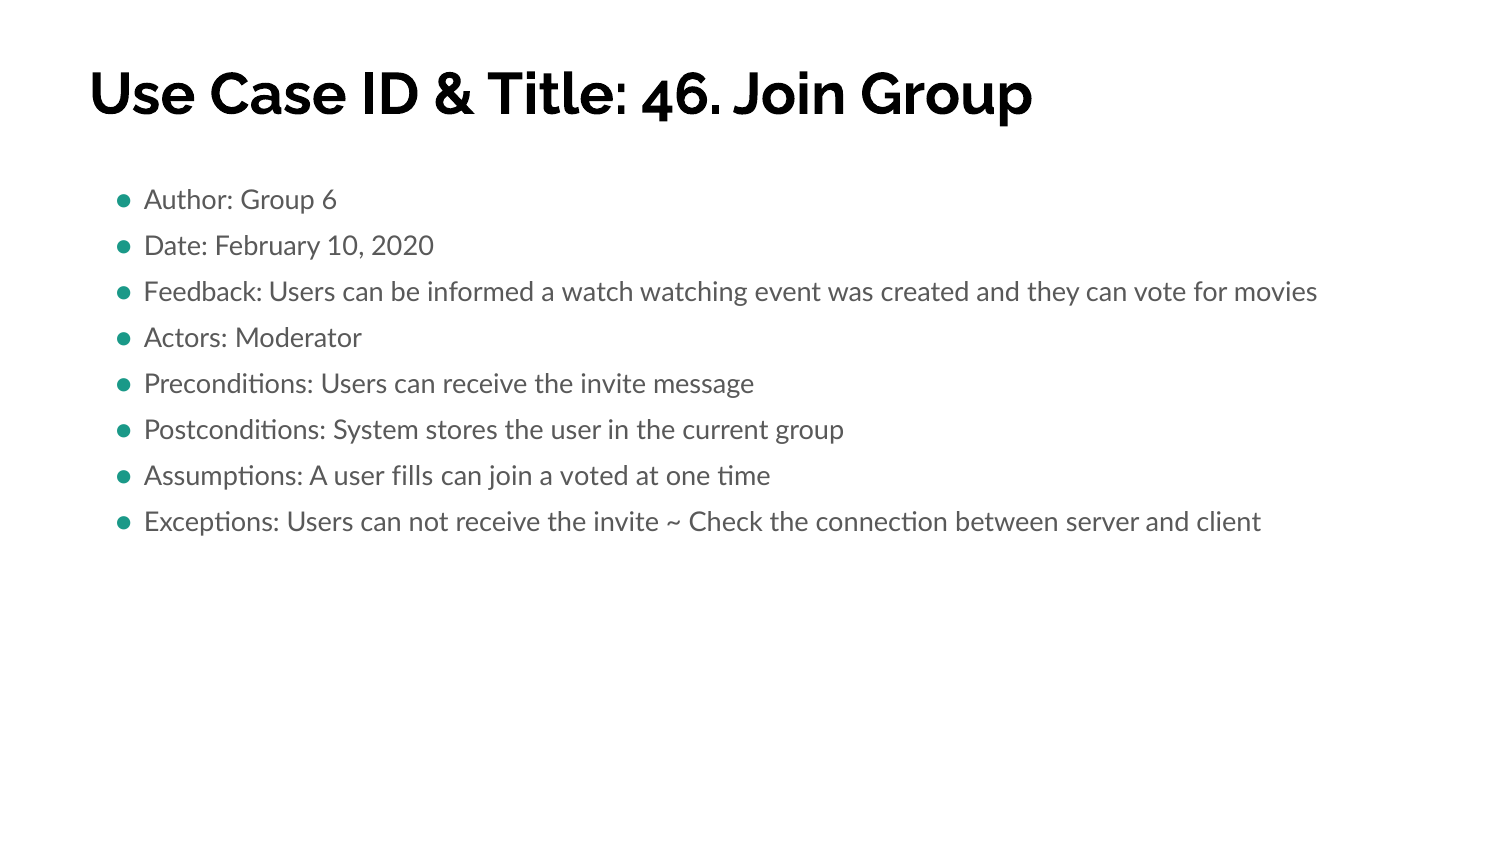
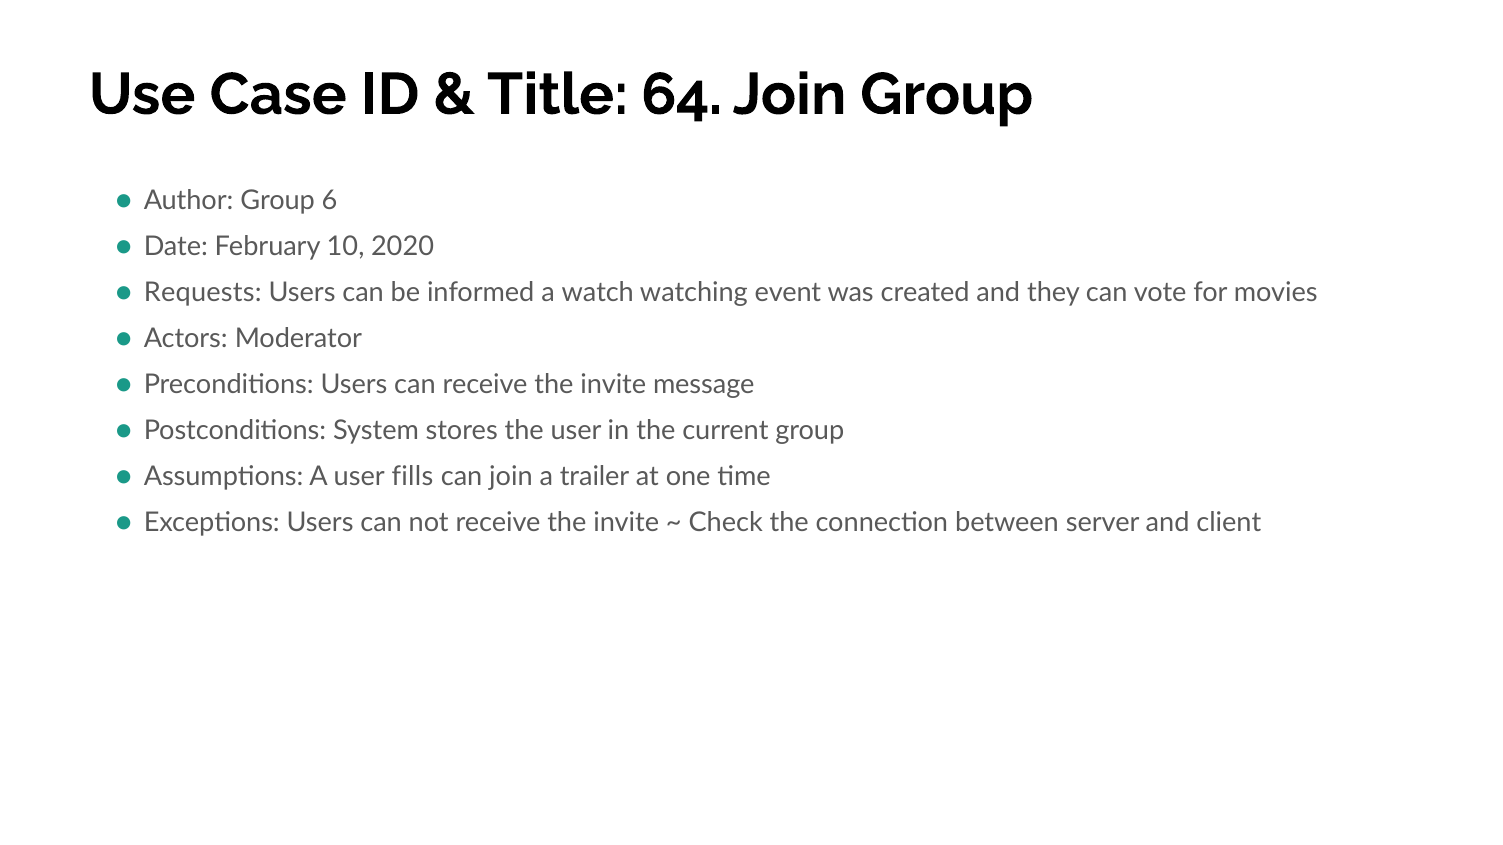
46: 46 -> 64
Feedback: Feedback -> Requests
voted: voted -> trailer
